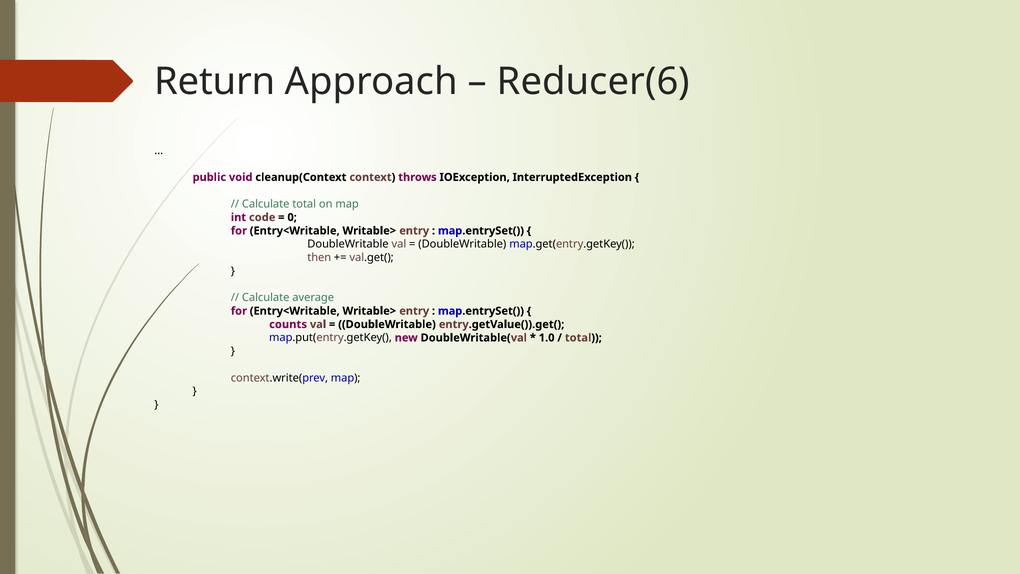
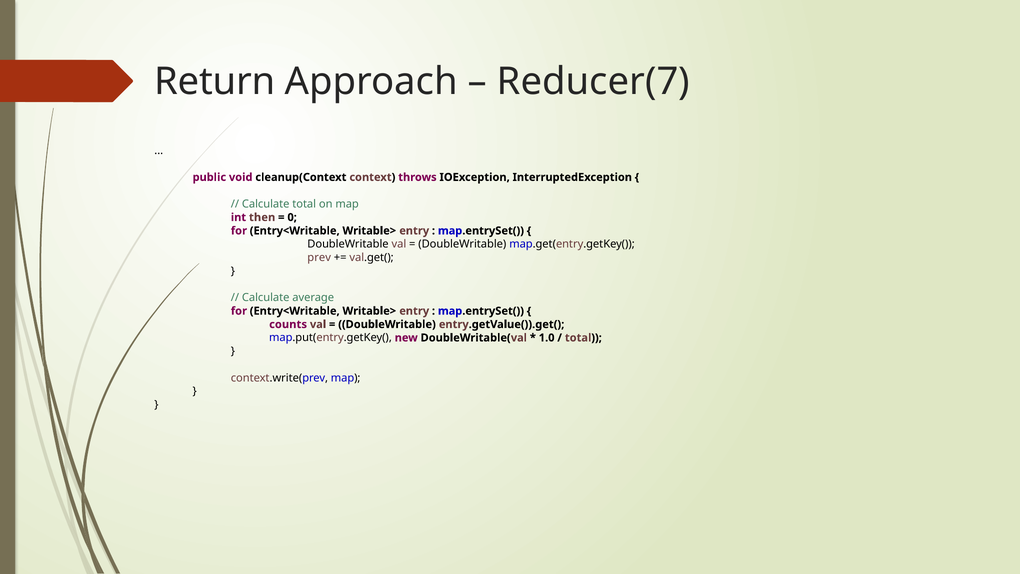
Reducer(6: Reducer(6 -> Reducer(7
code: code -> then
then: then -> prev
